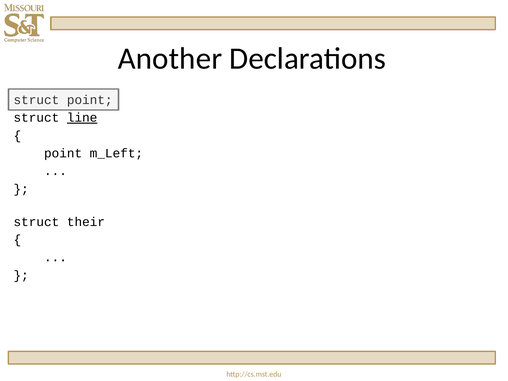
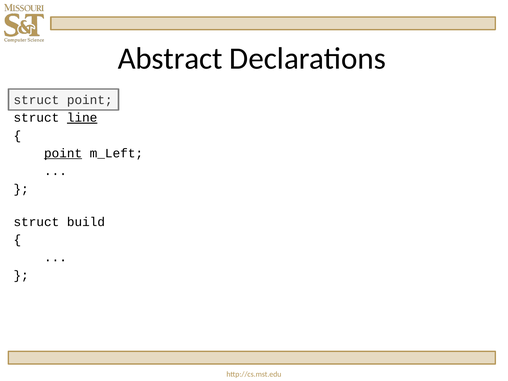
Another: Another -> Abstract
point at (63, 153) underline: none -> present
their: their -> build
